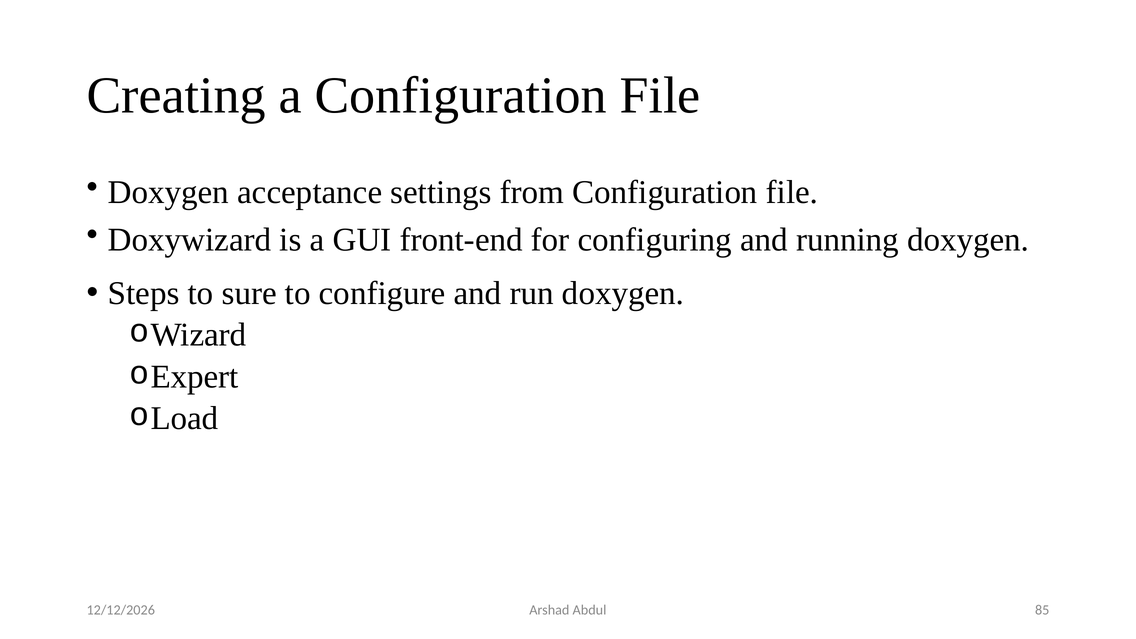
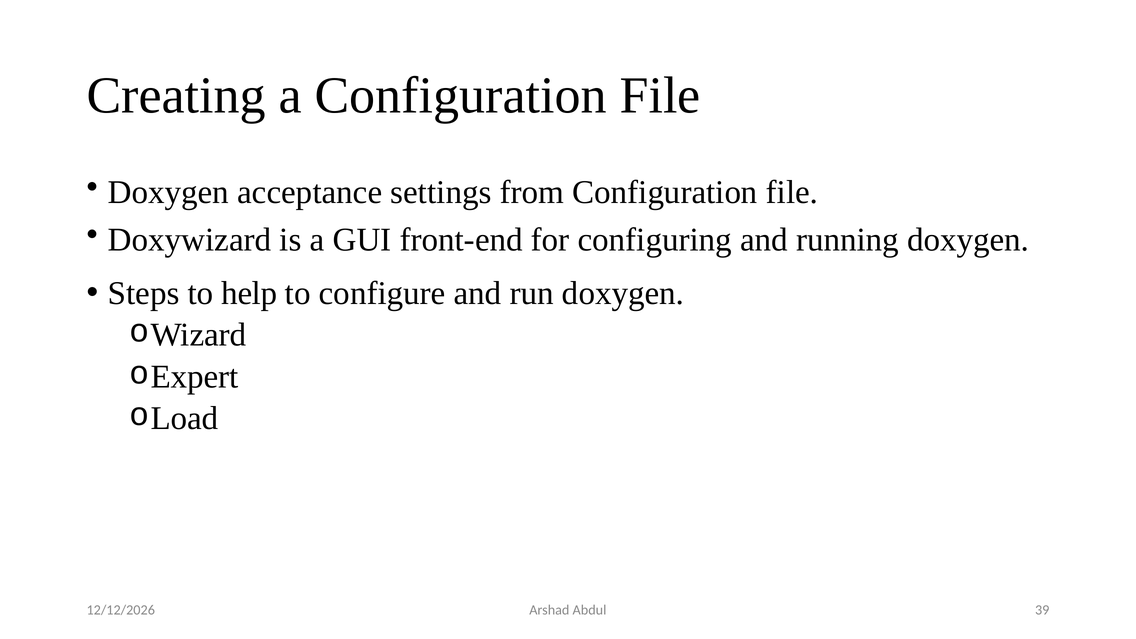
sure: sure -> help
85: 85 -> 39
